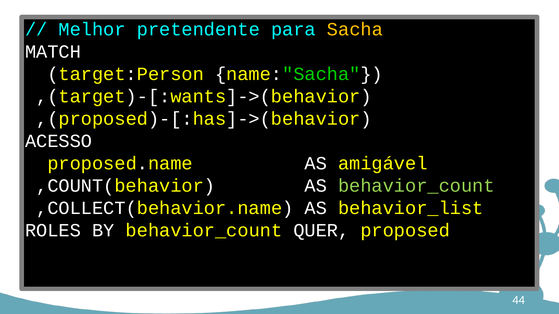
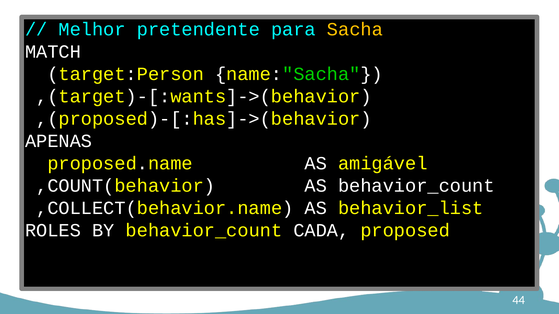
ACESSO: ACESSO -> APENAS
behavior_count at (416, 186) colour: light green -> white
QUER: QUER -> CADA
